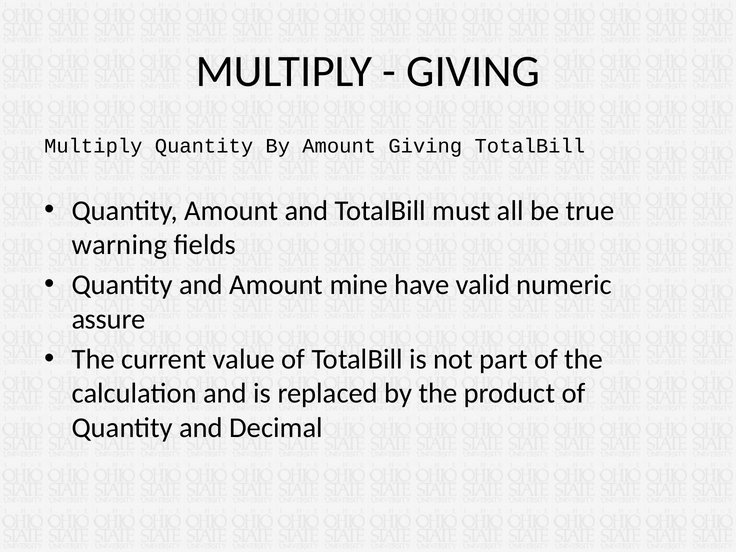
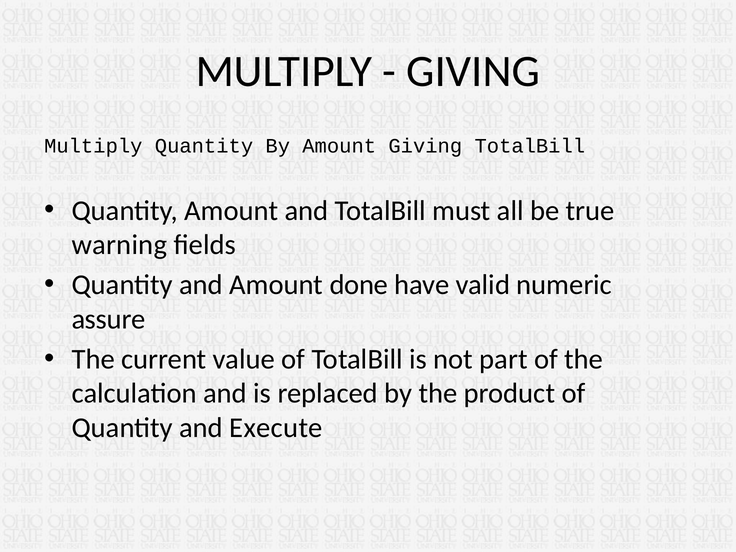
mine: mine -> done
Decimal: Decimal -> Execute
